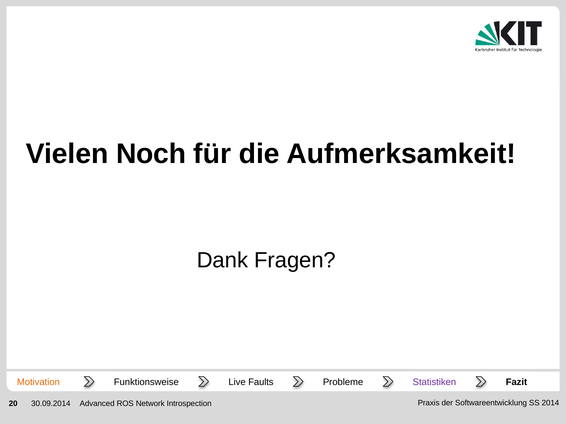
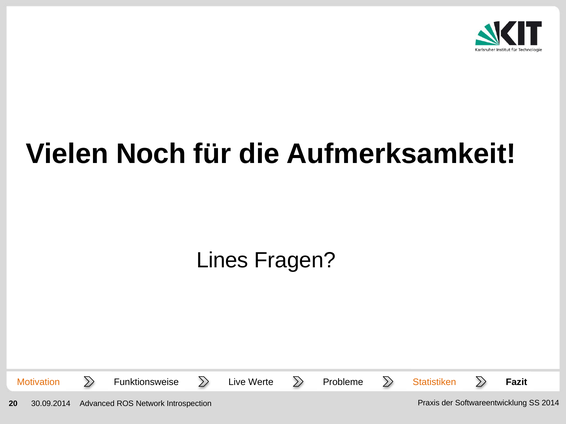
Dank: Dank -> Lines
Faults: Faults -> Werte
Statistiken colour: purple -> orange
